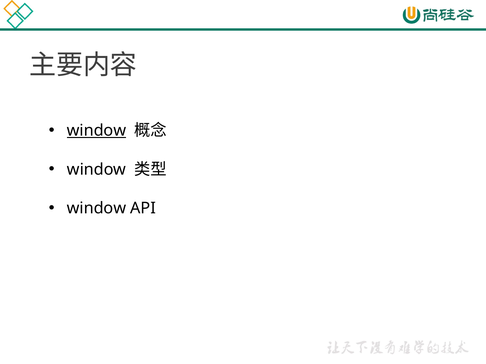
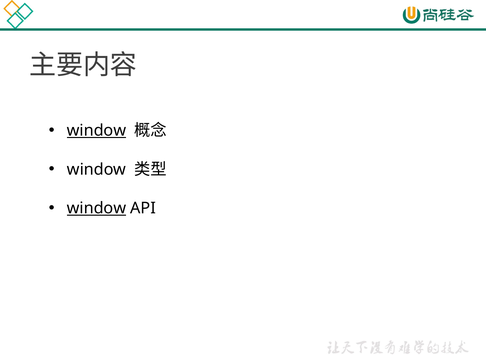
window at (97, 209) underline: none -> present
